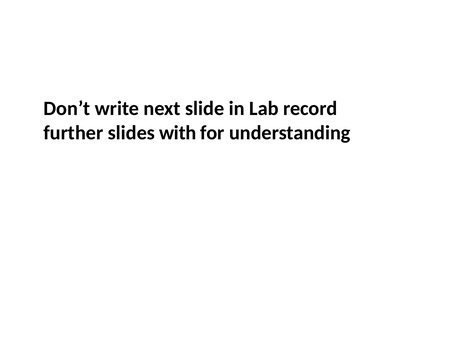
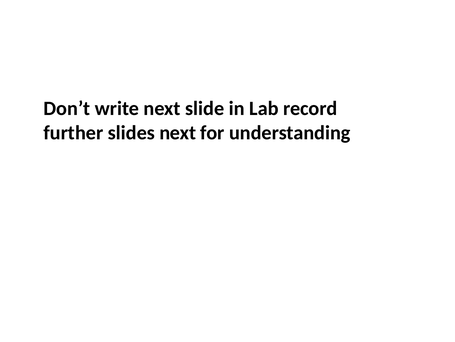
slides with: with -> next
